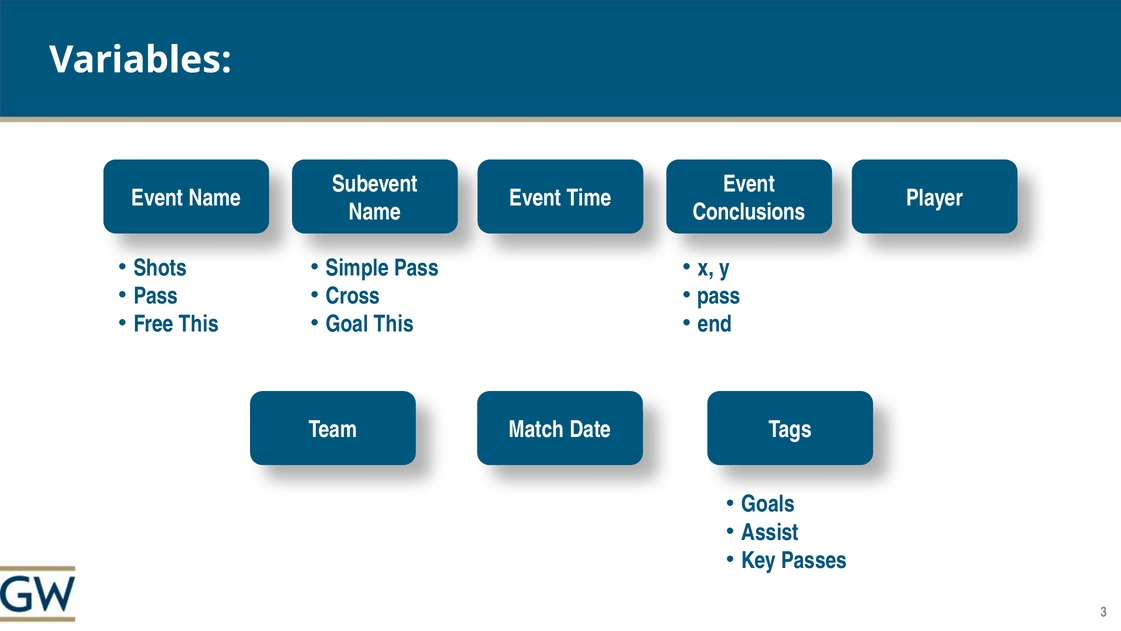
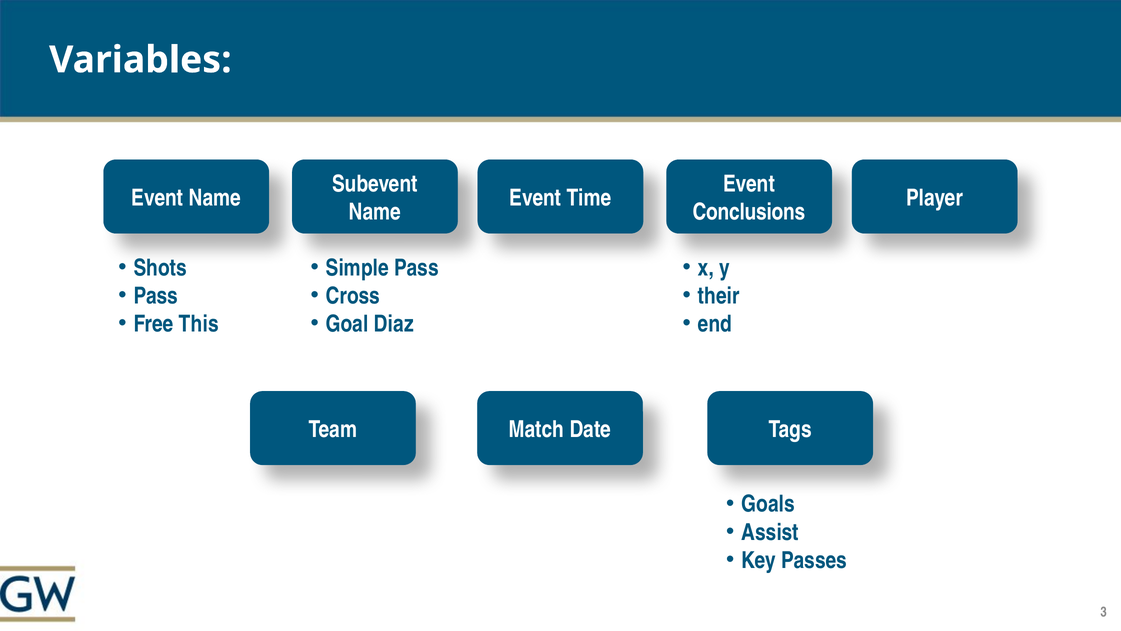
pass at (719, 296): pass -> their
Goal This: This -> Diaz
